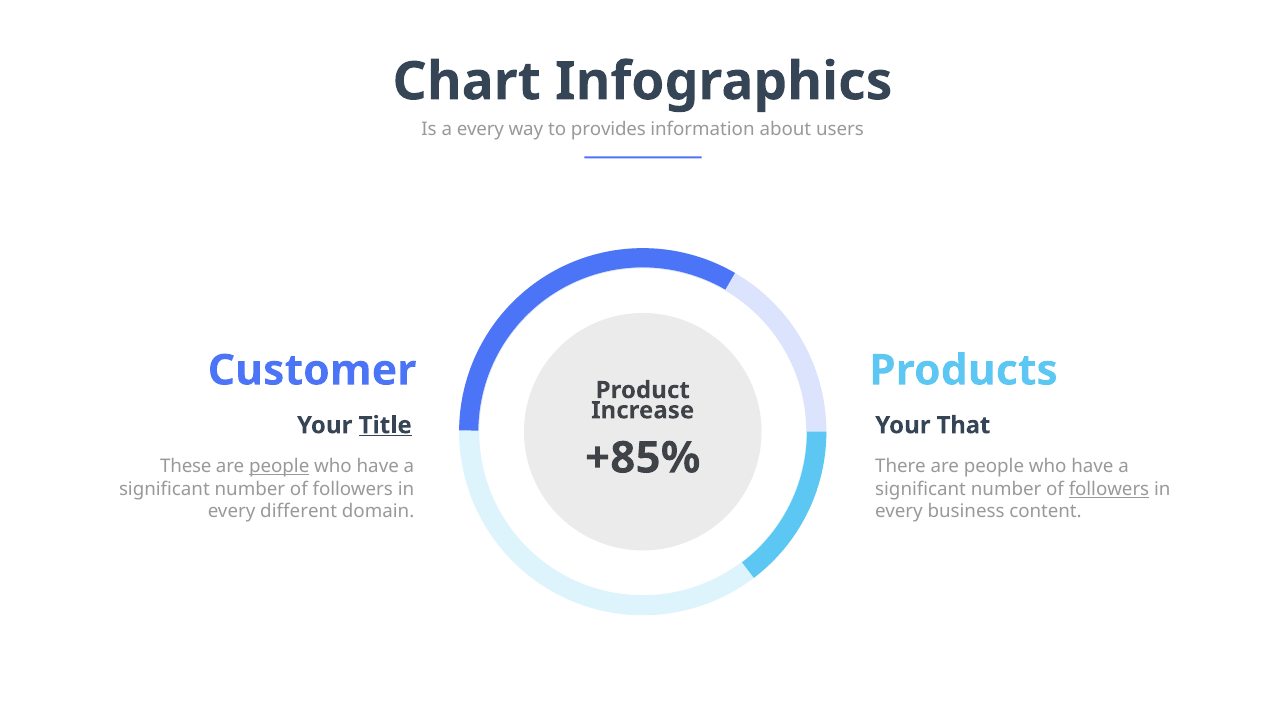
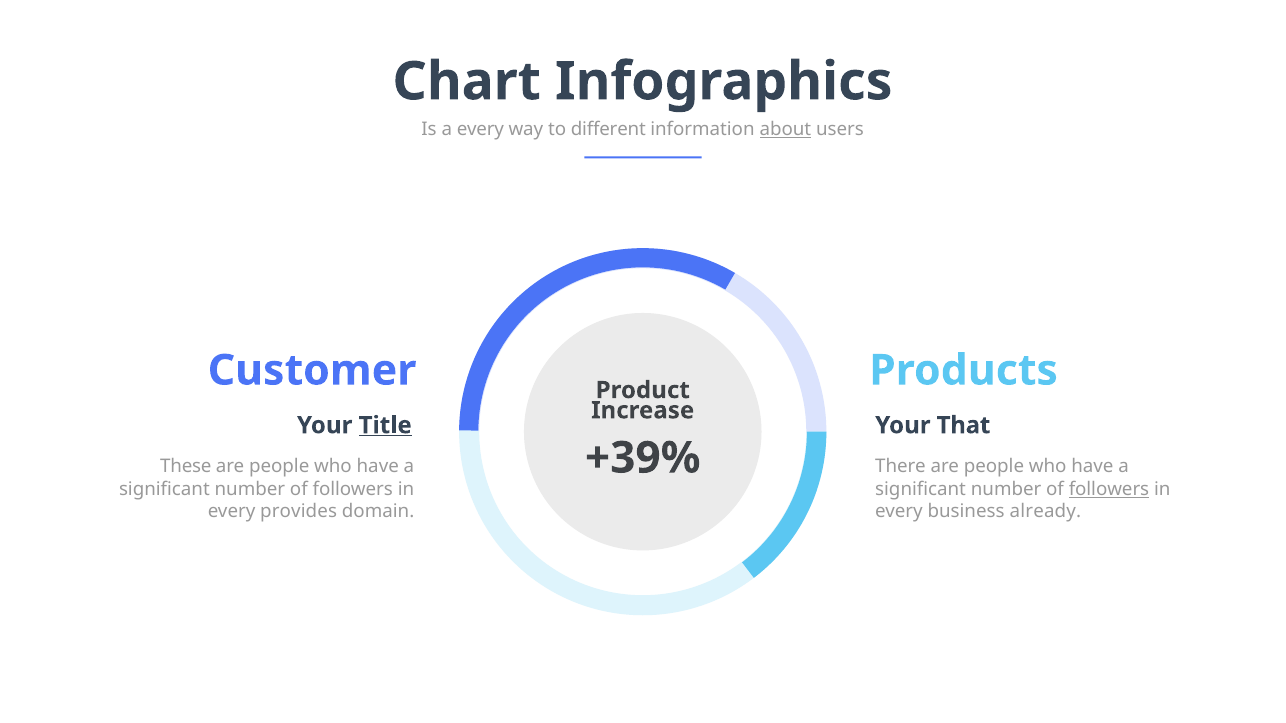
provides: provides -> different
about underline: none -> present
+85%: +85% -> +39%
people at (279, 467) underline: present -> none
different: different -> provides
content: content -> already
